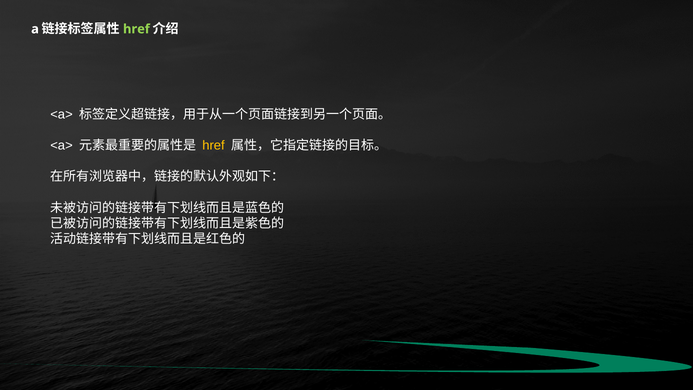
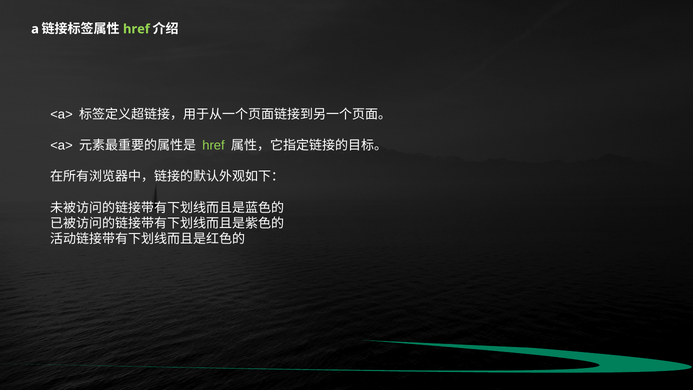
href at (213, 145) colour: yellow -> light green
